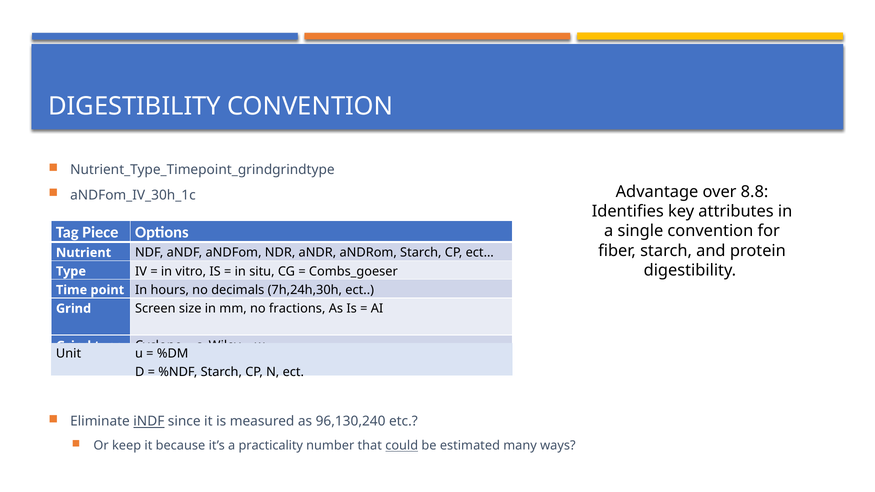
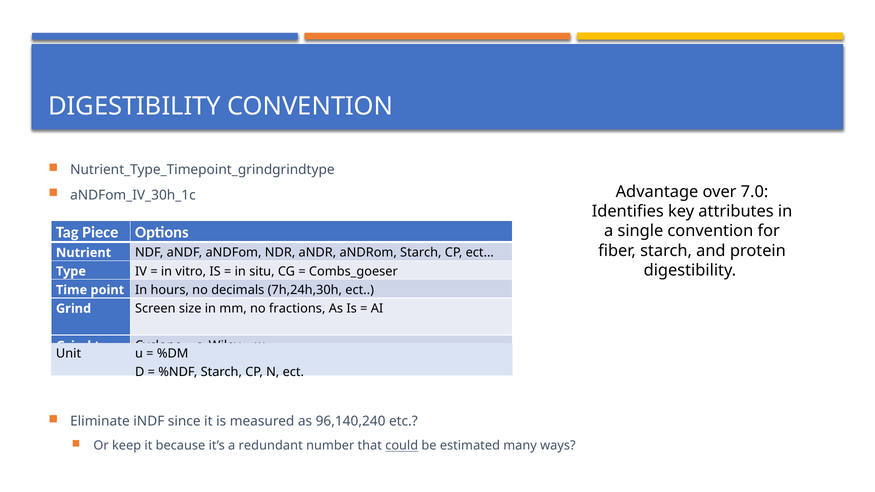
8.8: 8.8 -> 7.0
iNDF underline: present -> none
96,130,240: 96,130,240 -> 96,140,240
practicality: practicality -> redundant
